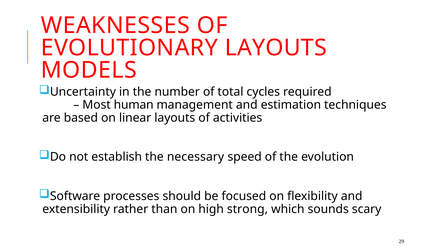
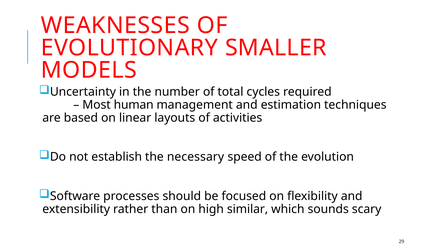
EVOLUTIONARY LAYOUTS: LAYOUTS -> SMALLER
strong: strong -> similar
